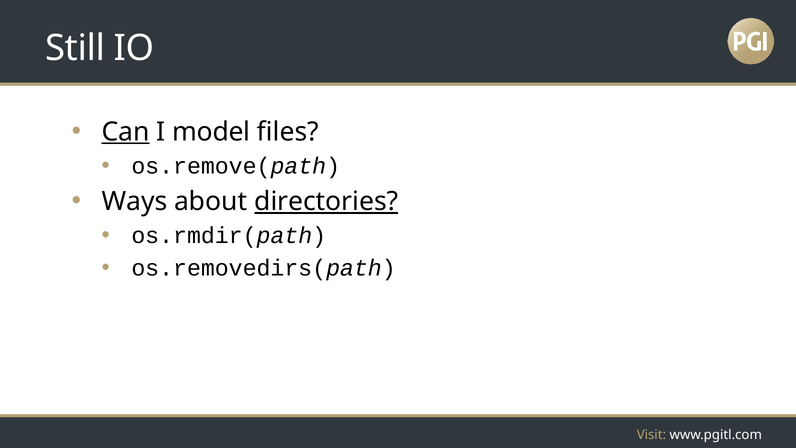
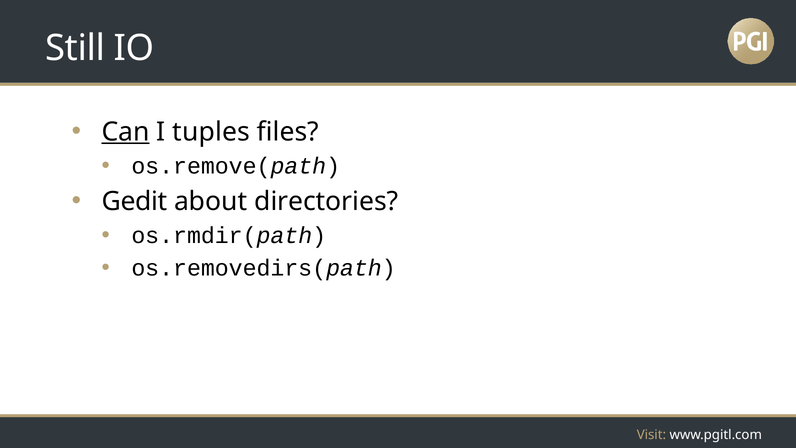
model: model -> tuples
Ways: Ways -> Gedit
directories underline: present -> none
